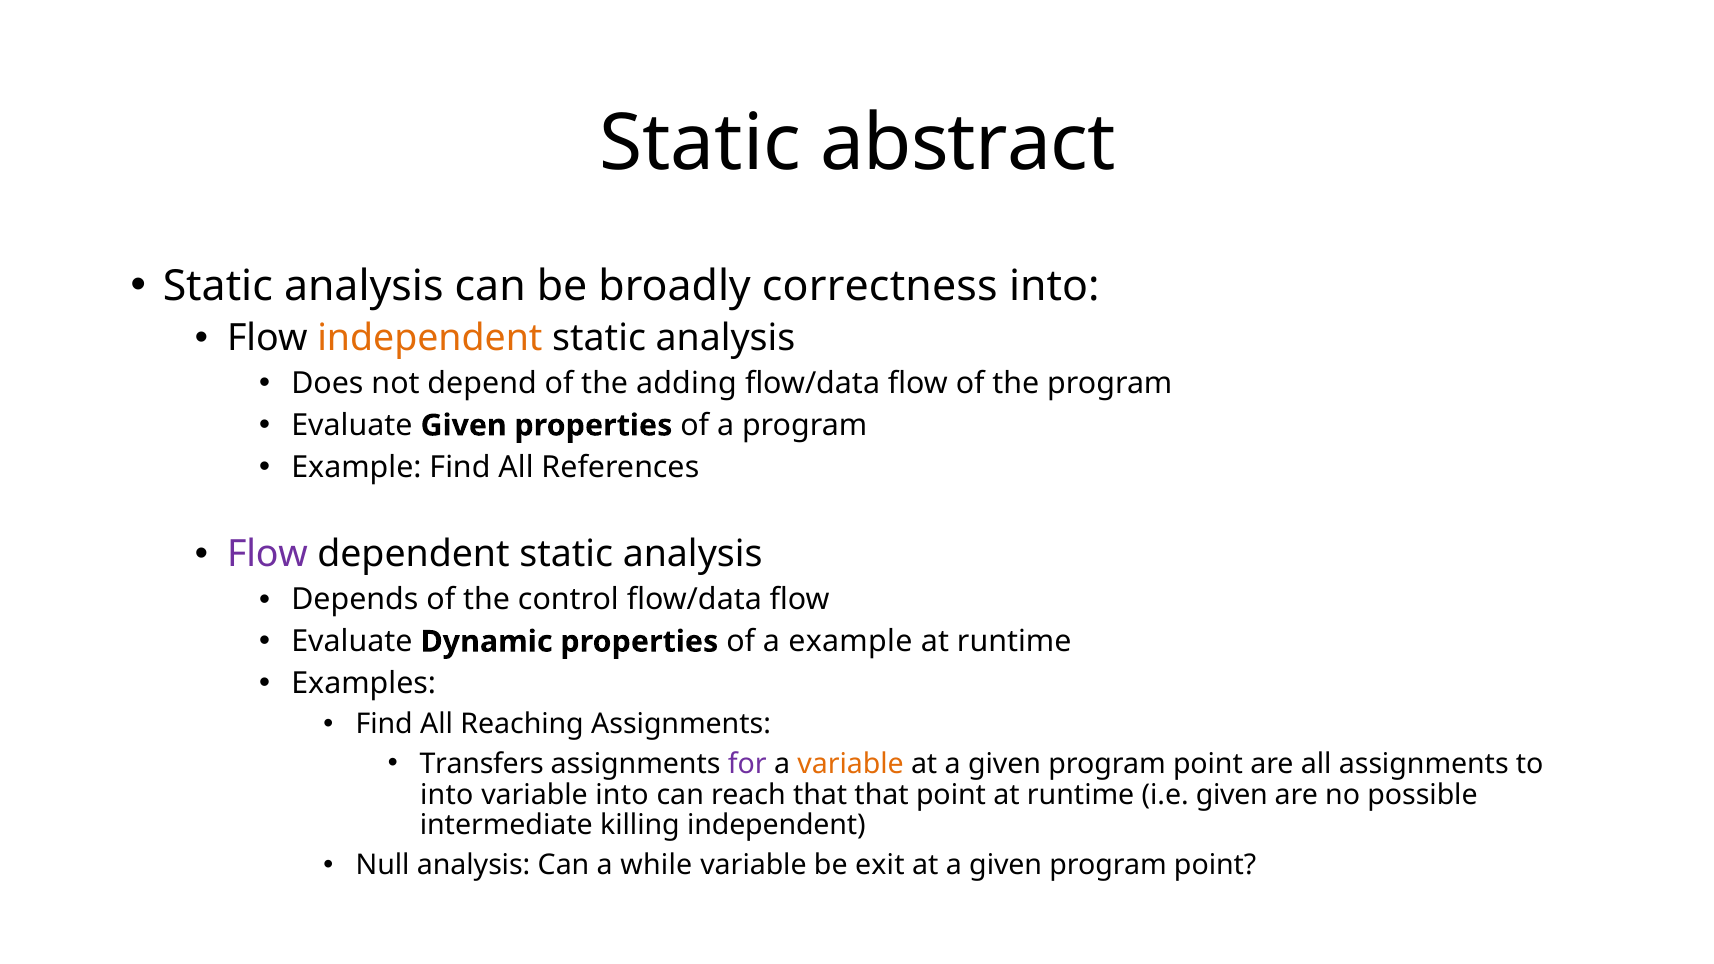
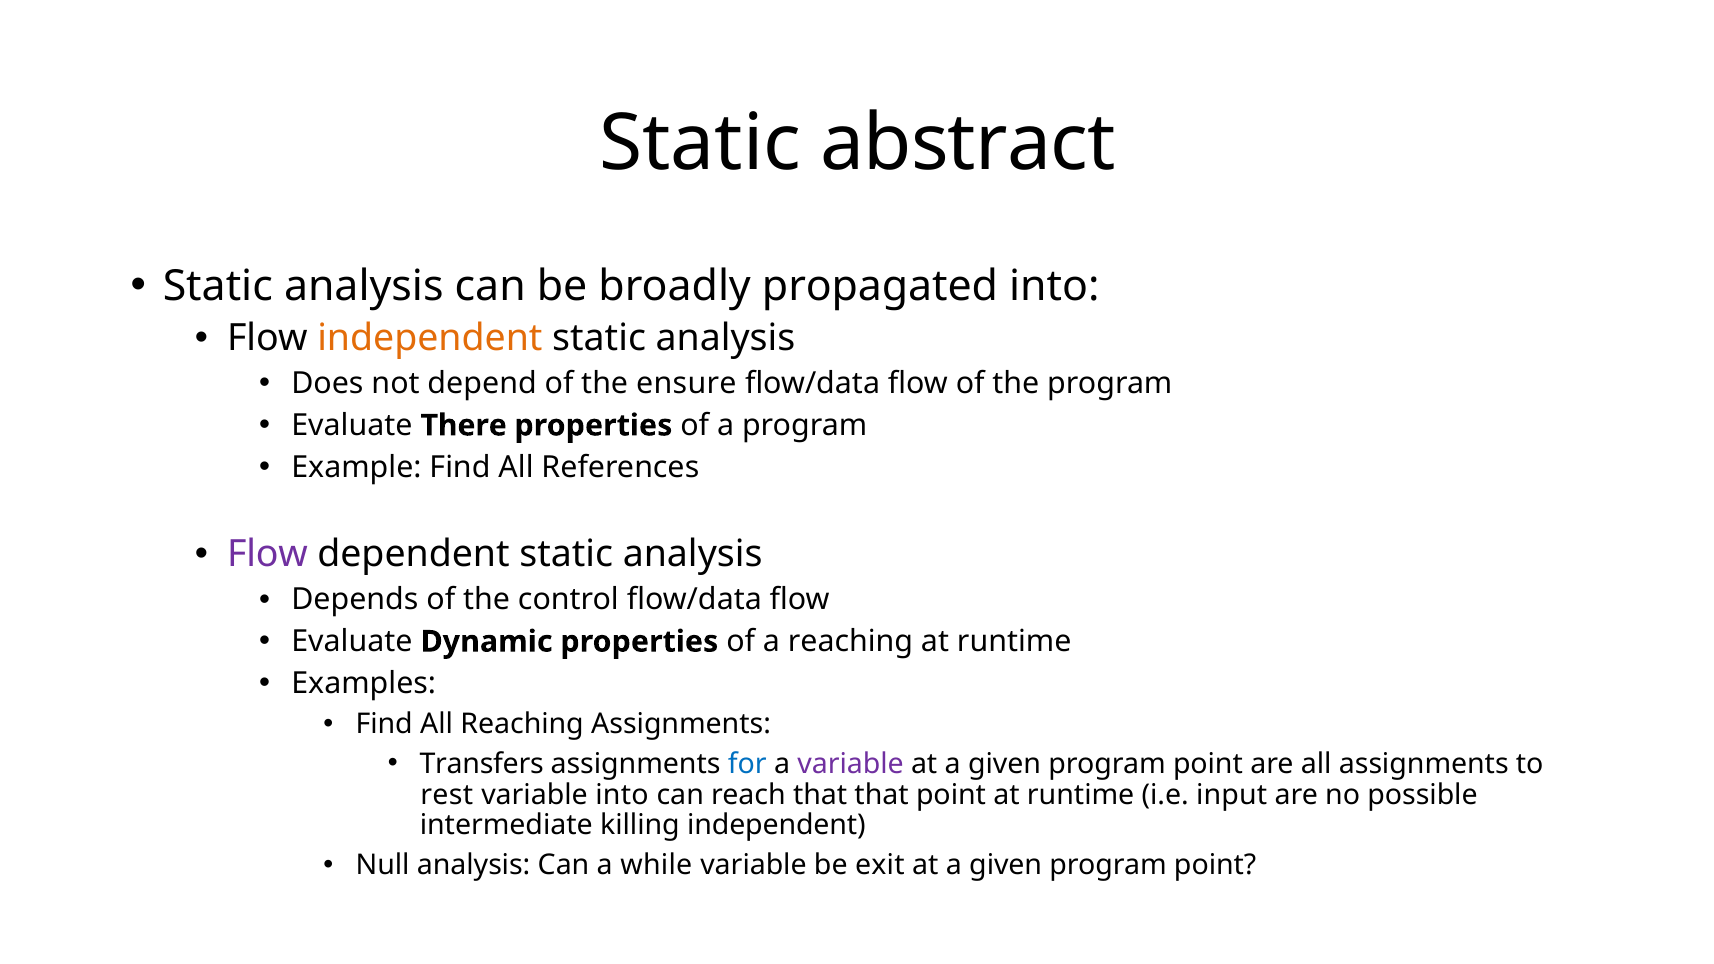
correctness: correctness -> propagated
adding: adding -> ensure
Evaluate Given: Given -> There
a example: example -> reaching
for colour: purple -> blue
variable at (851, 764) colour: orange -> purple
into at (447, 795): into -> rest
i.e given: given -> input
